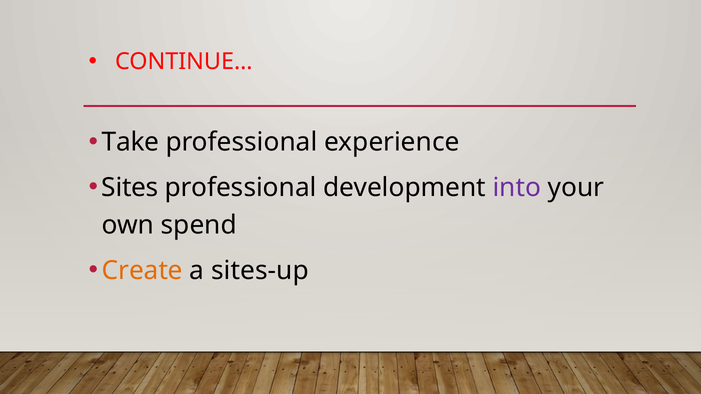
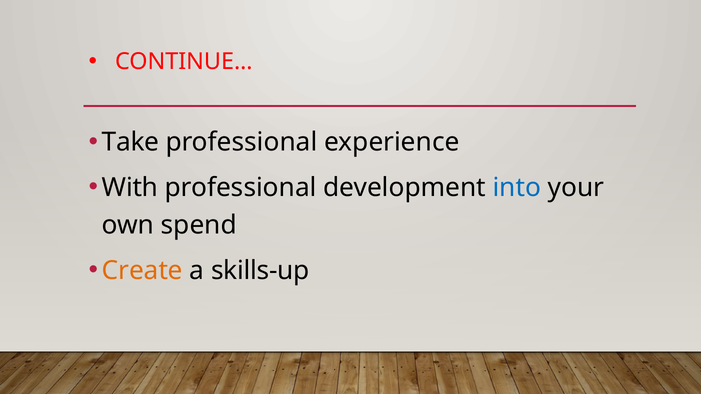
Sites: Sites -> With
into colour: purple -> blue
sites-up: sites-up -> skills-up
